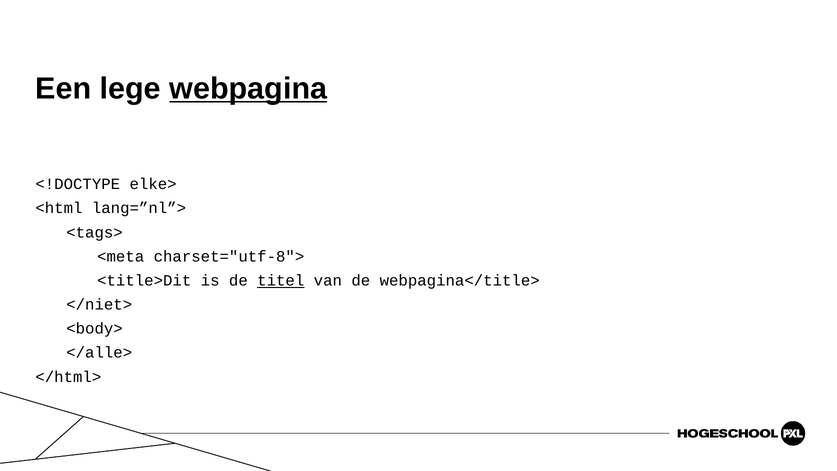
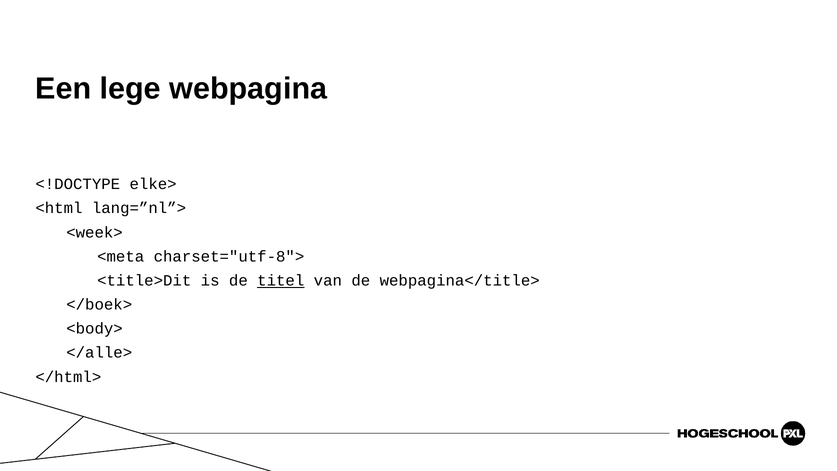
webpagina underline: present -> none
<tags>: <tags> -> <week>
</niet>: </niet> -> </boek>
